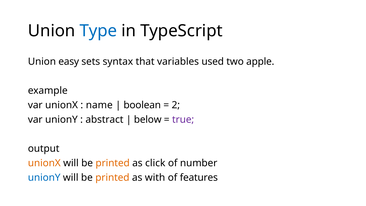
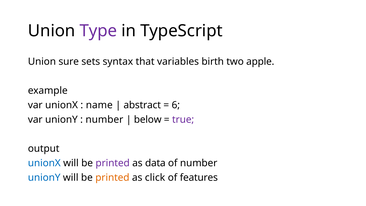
Type colour: blue -> purple
easy: easy -> sure
used: used -> birth
boolean: boolean -> abstract
2: 2 -> 6
abstract at (104, 120): abstract -> number
unionX at (44, 163) colour: orange -> blue
printed at (113, 163) colour: orange -> purple
click: click -> data
with: with -> click
